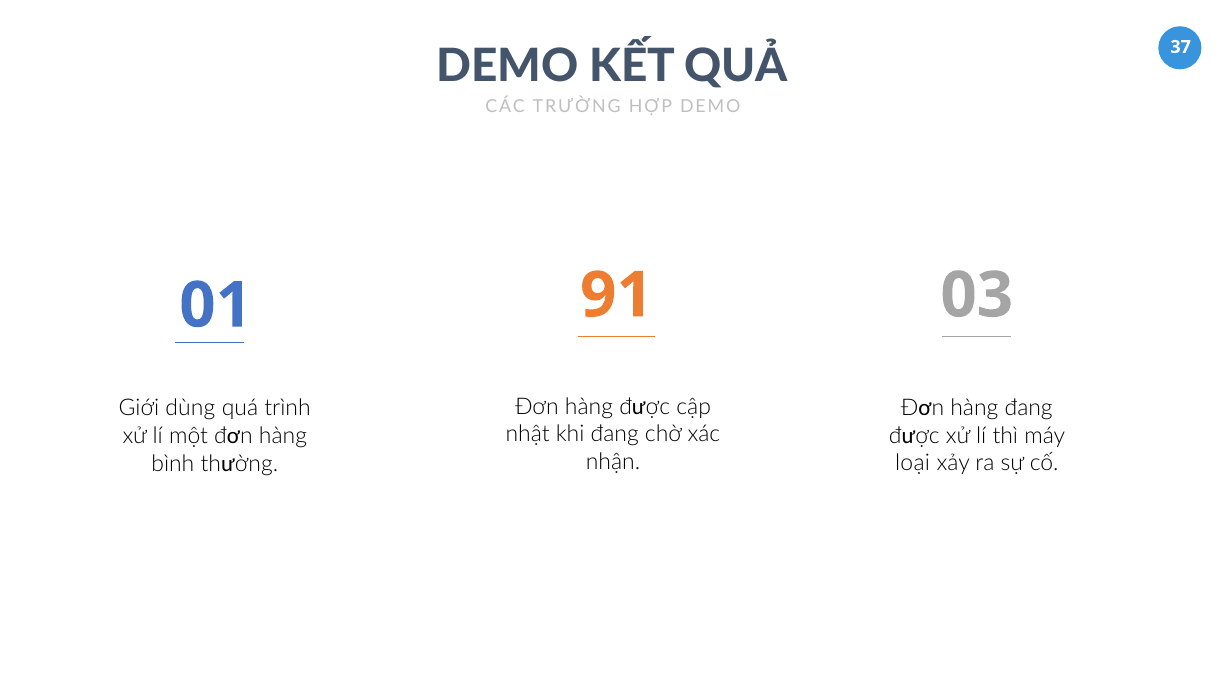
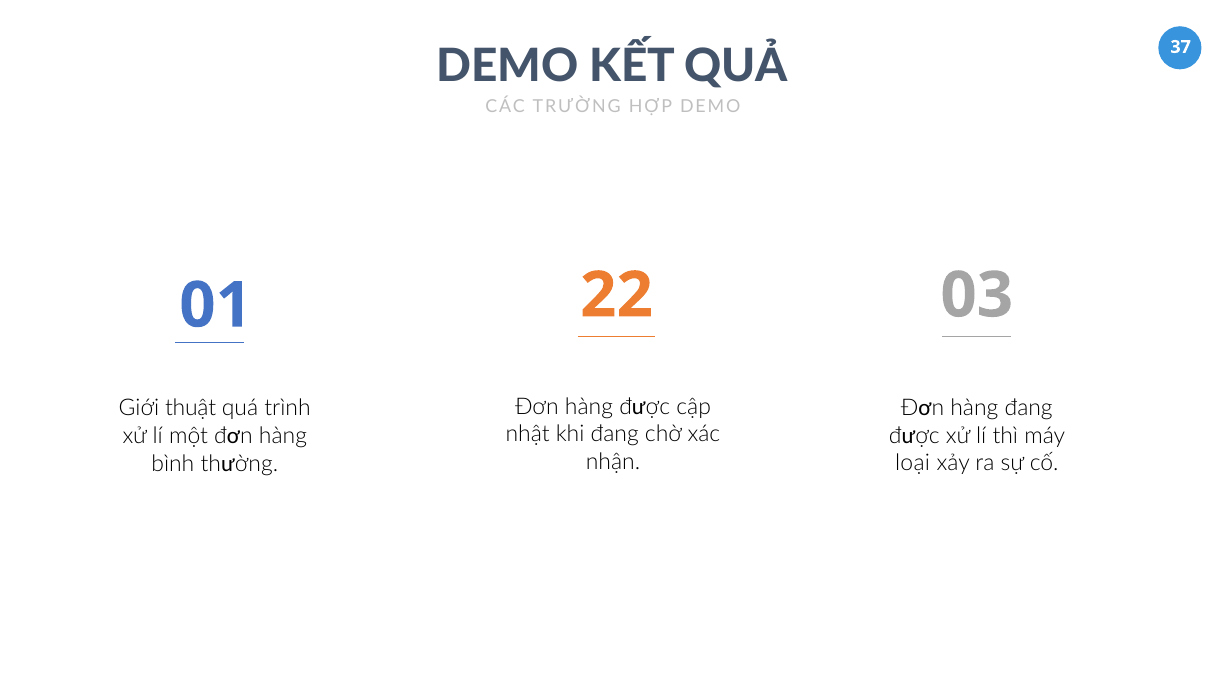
91: 91 -> 22
dùng: dùng -> thuật
